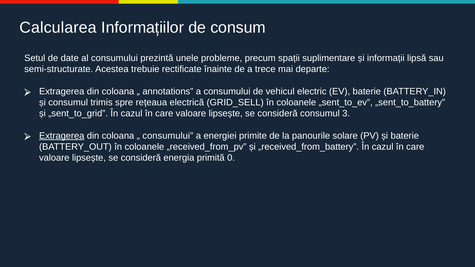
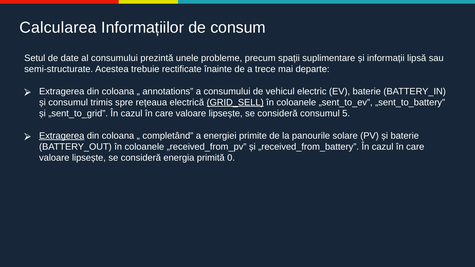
GRID_SELL underline: none -> present
3: 3 -> 5
consumului at (168, 136): consumului -> completând
